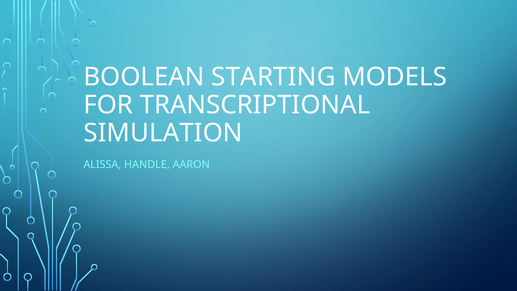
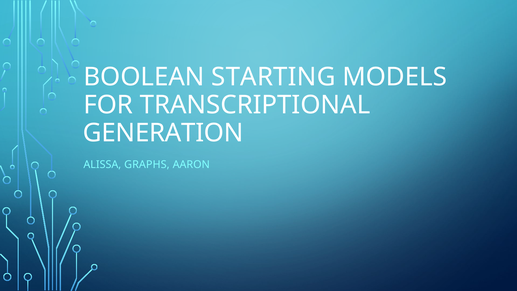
SIMULATION: SIMULATION -> GENERATION
HANDLE: HANDLE -> GRAPHS
